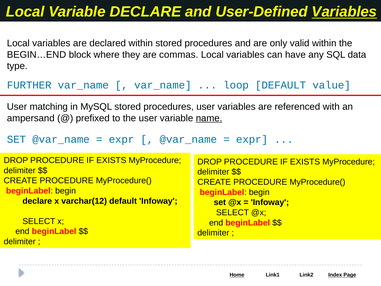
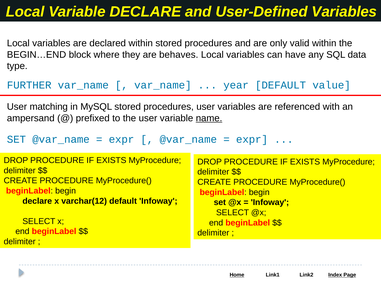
Variables at (344, 12) underline: present -> none
commas: commas -> behaves
loop: loop -> year
